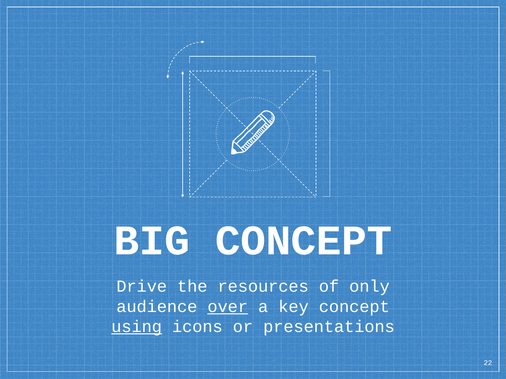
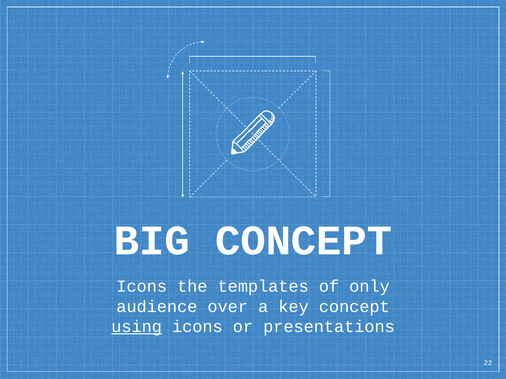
Drive at (142, 287): Drive -> Icons
resources: resources -> templates
over underline: present -> none
